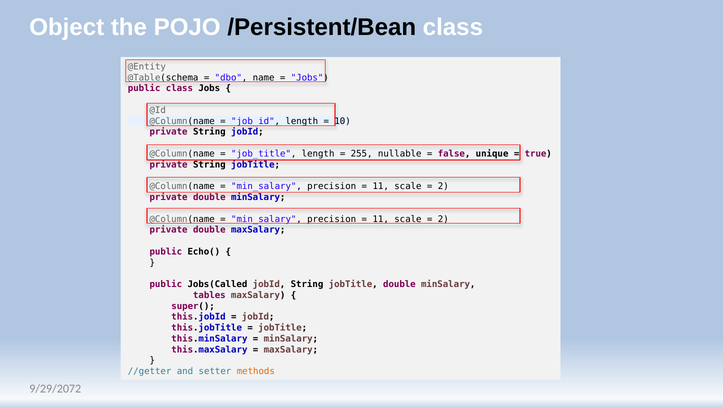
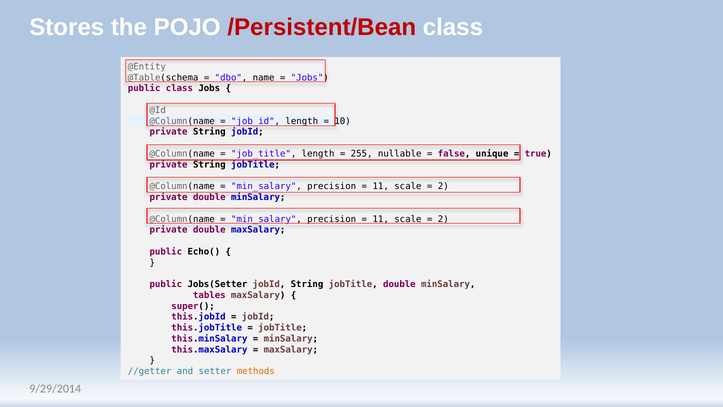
Object: Object -> Stores
/Persistent/Bean colour: black -> red
Jobs(Called: Jobs(Called -> Jobs(Setter
9/29/2072: 9/29/2072 -> 9/29/2014
